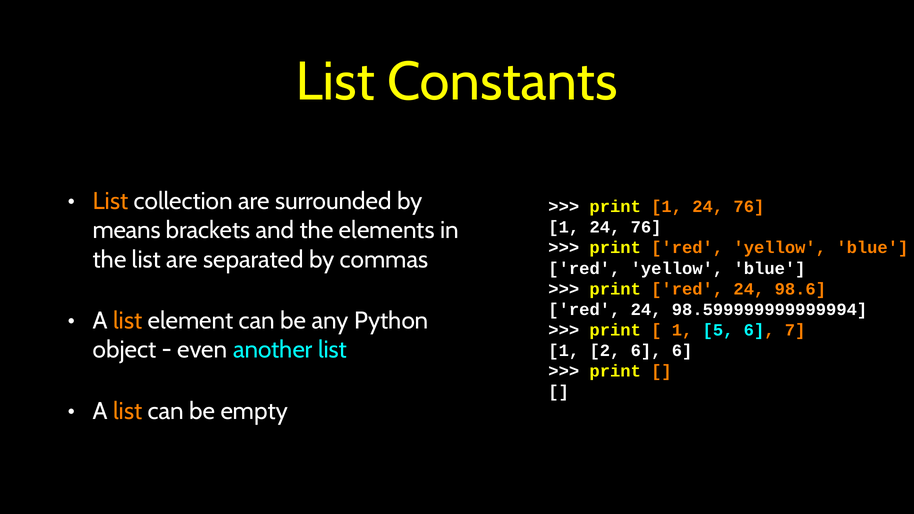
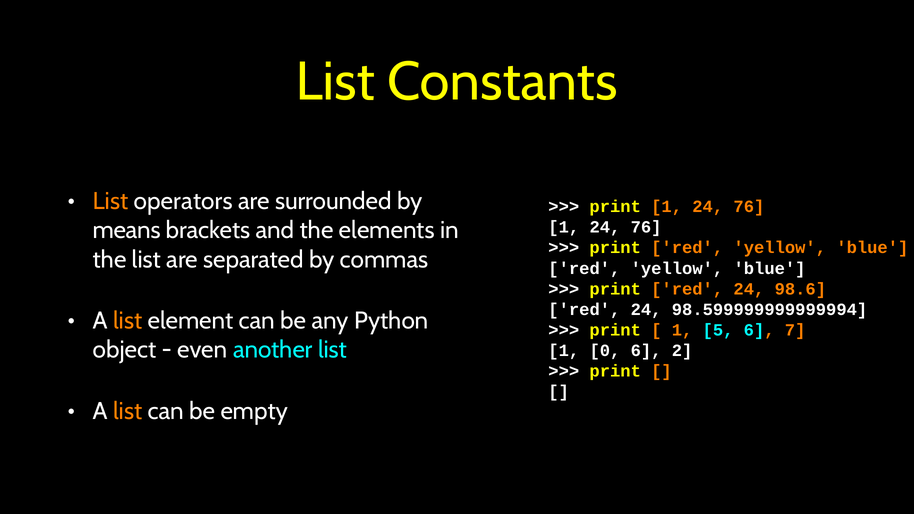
collection: collection -> operators
2: 2 -> 0
6 6: 6 -> 2
